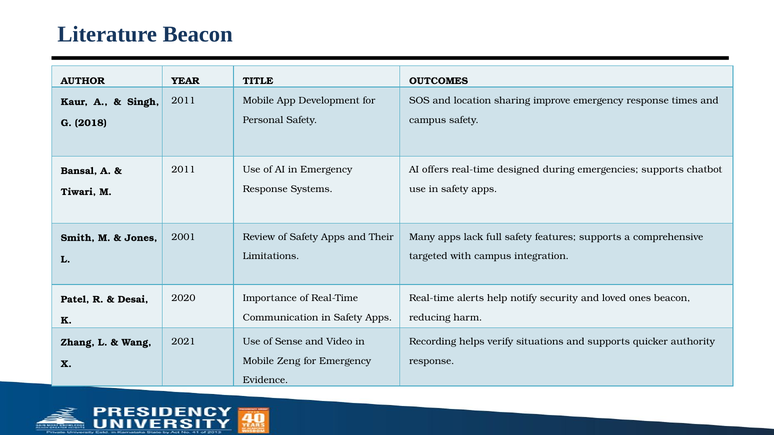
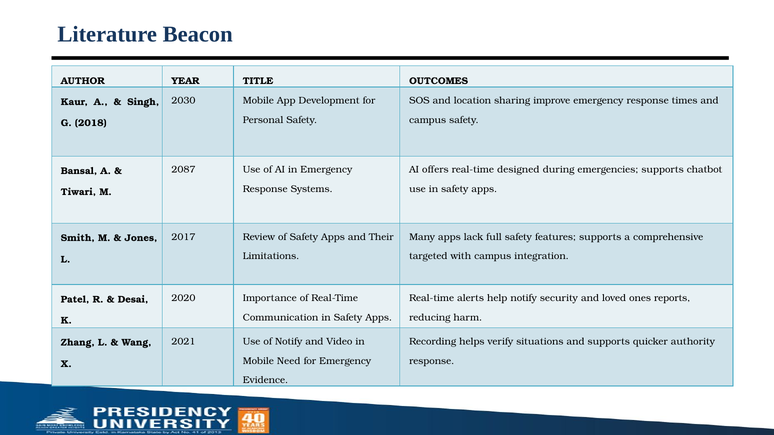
2011 at (183, 101): 2011 -> 2030
2011 at (183, 170): 2011 -> 2087
2001: 2001 -> 2017
ones beacon: beacon -> reports
of Sense: Sense -> Notify
Zeng: Zeng -> Need
